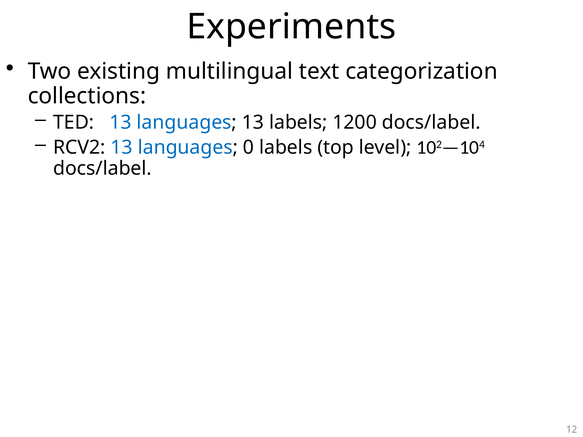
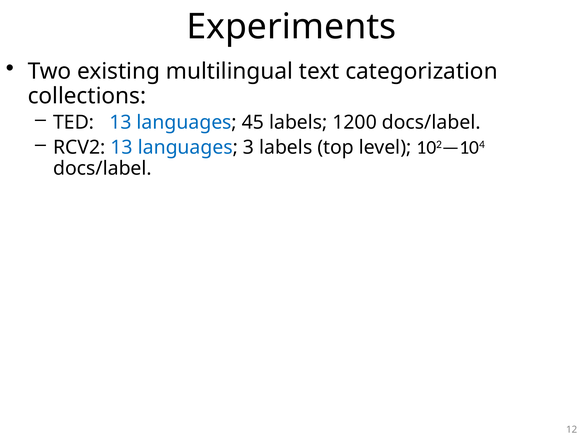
languages 13: 13 -> 45
0: 0 -> 3
